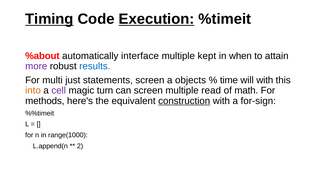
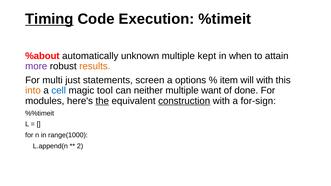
Execution underline: present -> none
interface: interface -> unknown
results colour: blue -> orange
objects: objects -> options
time: time -> item
cell colour: purple -> blue
turn: turn -> tool
can screen: screen -> neither
read: read -> want
math: math -> done
methods: methods -> modules
the underline: none -> present
